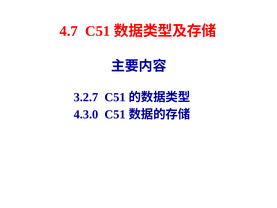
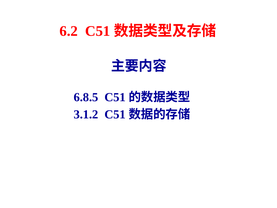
4.7: 4.7 -> 6.2
3.2.7: 3.2.7 -> 6.8.5
4.3.0: 4.3.0 -> 3.1.2
